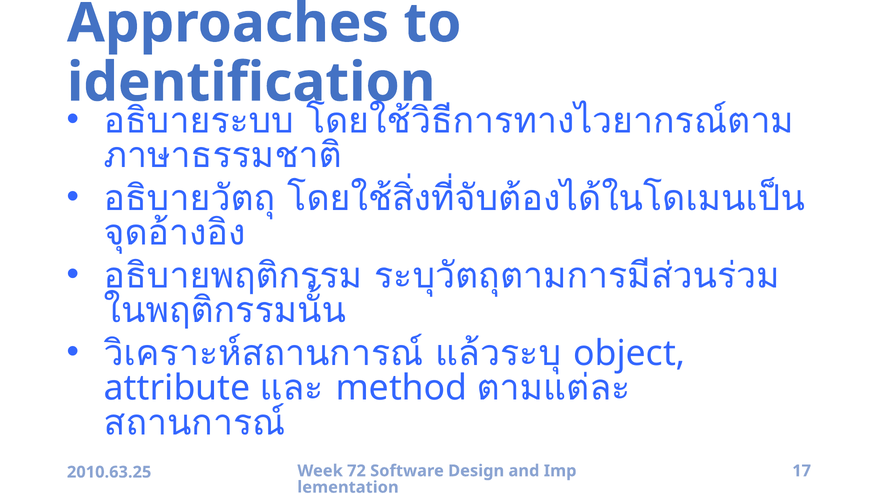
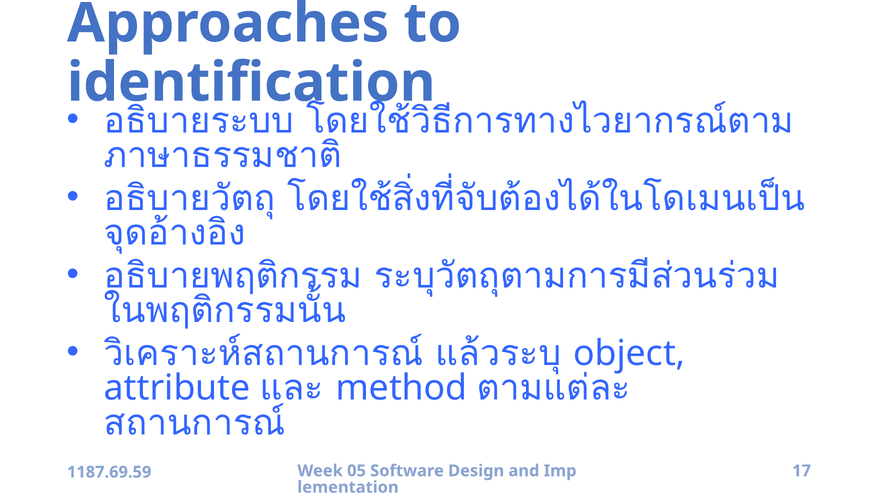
72: 72 -> 05
2010.63.25: 2010.63.25 -> 1187.69.59
